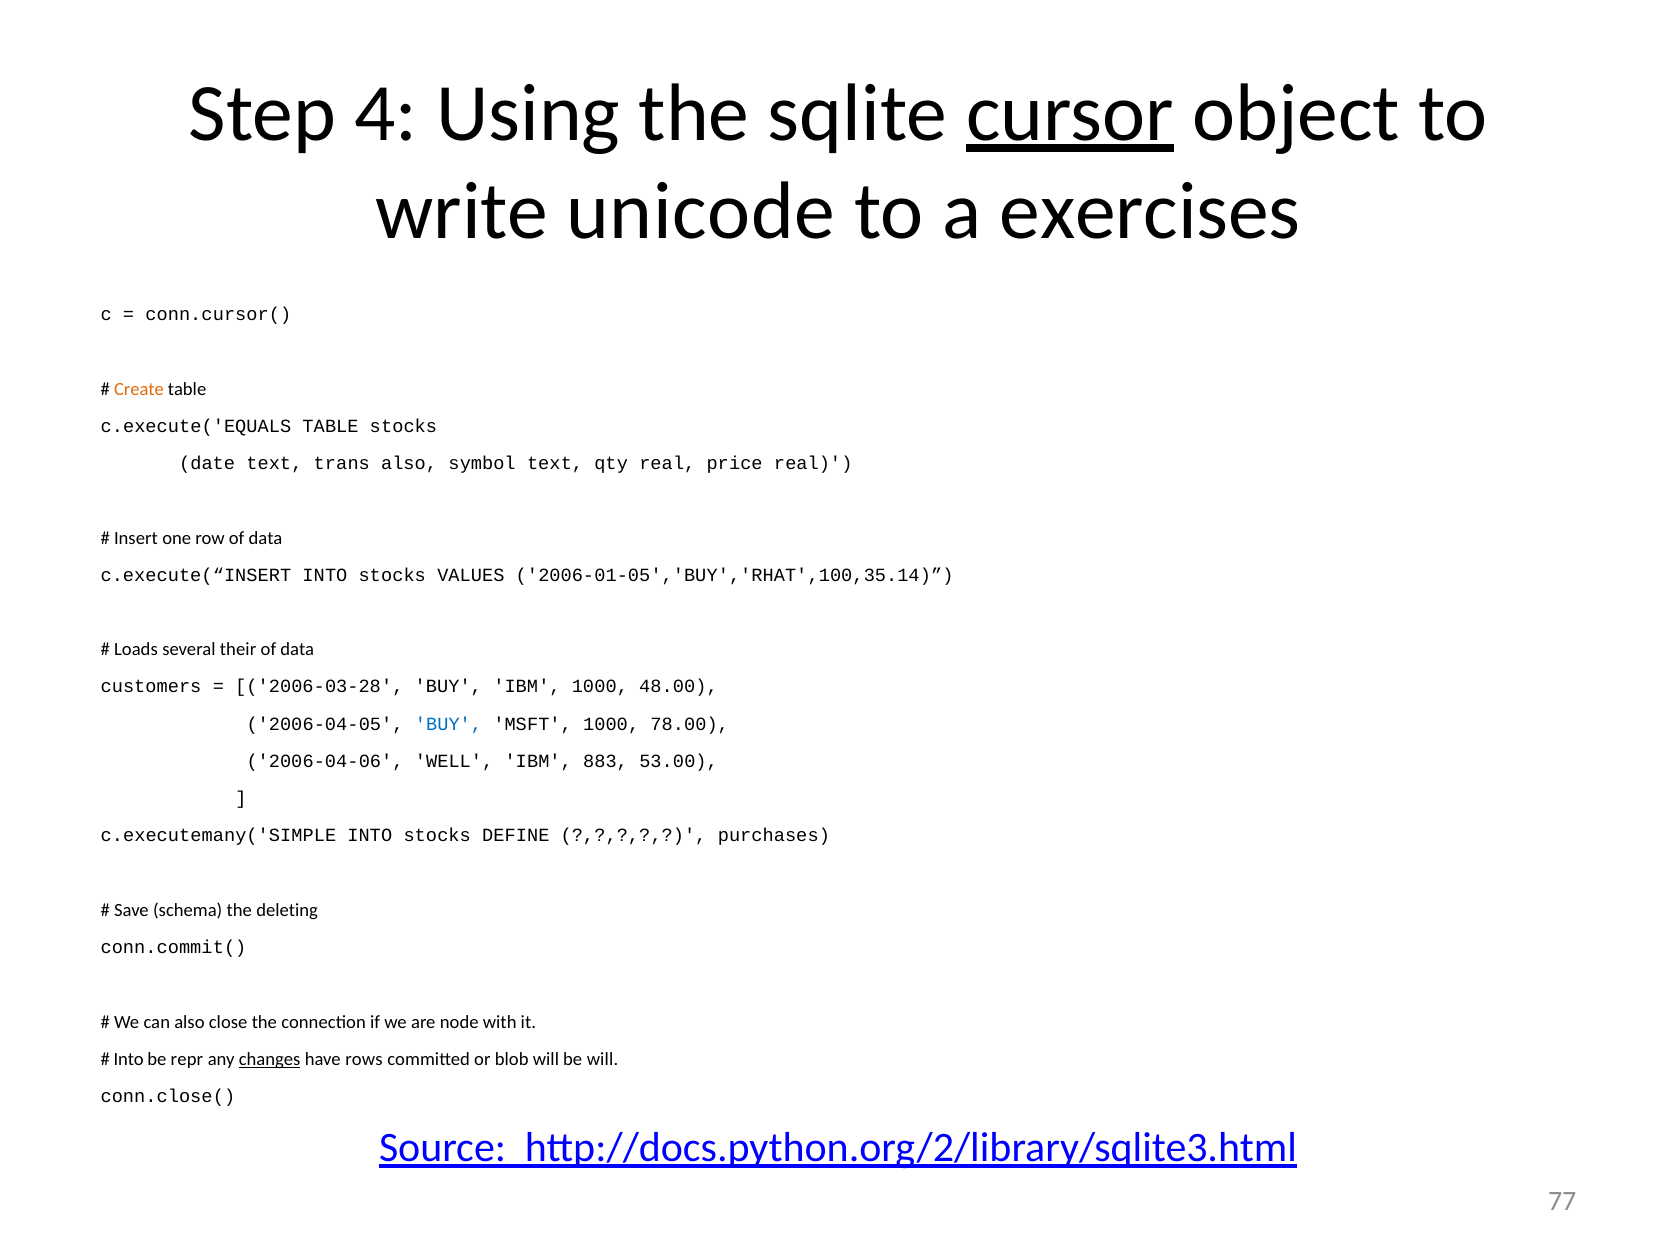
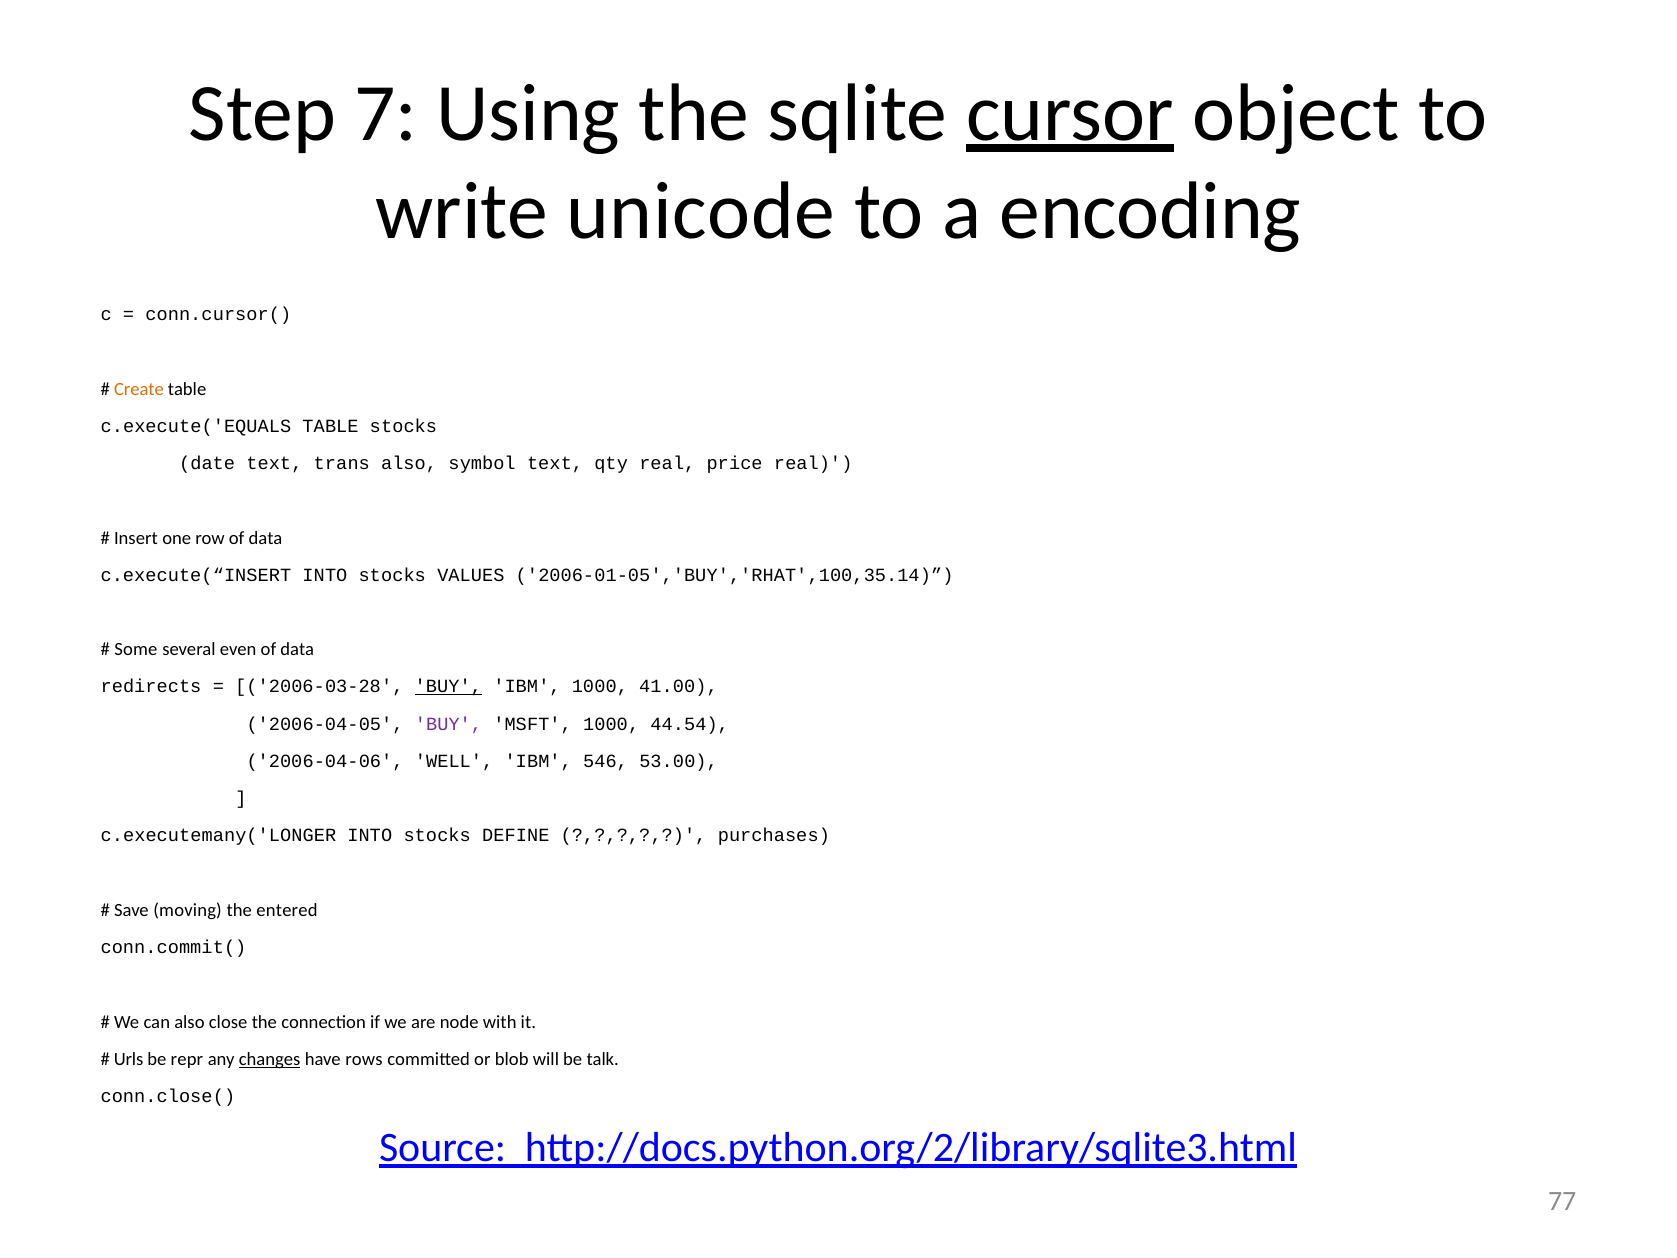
4: 4 -> 7
exercises: exercises -> encoding
Loads: Loads -> Some
their: their -> even
customers: customers -> redirects
BUY at (448, 687) underline: none -> present
48.00: 48.00 -> 41.00
BUY at (449, 724) colour: blue -> purple
78.00: 78.00 -> 44.54
883: 883 -> 546
c.executemany('SIMPLE: c.executemany('SIMPLE -> c.executemany('LONGER
schema: schema -> moving
deleting: deleting -> entered
Into at (129, 1059): Into -> Urls
be will: will -> talk
